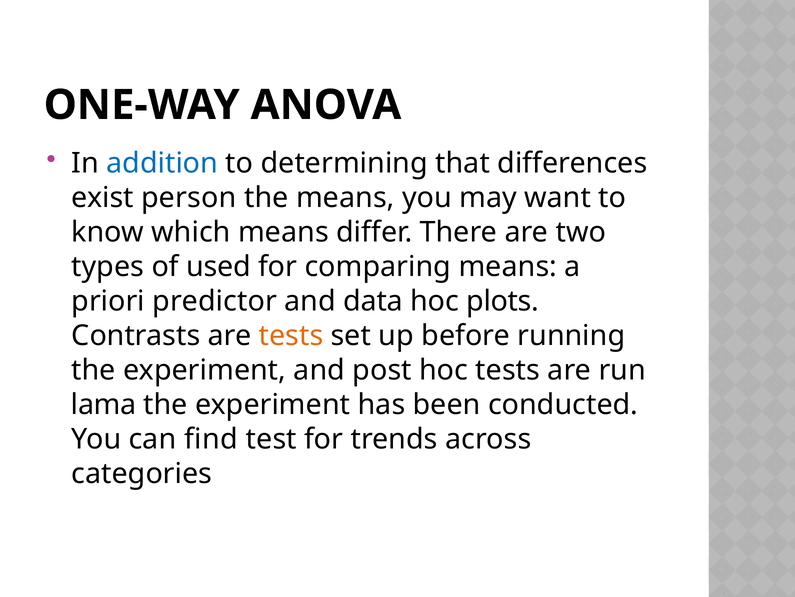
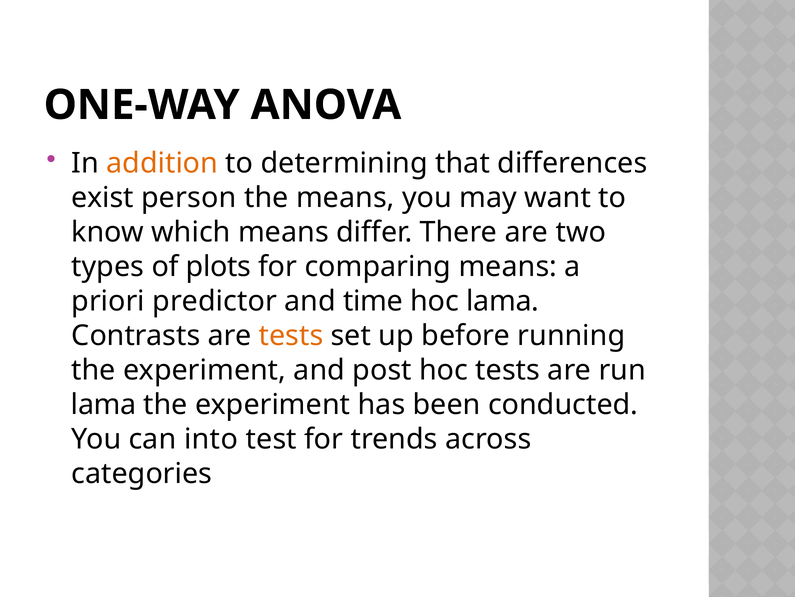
addition colour: blue -> orange
used: used -> plots
data: data -> time
hoc plots: plots -> lama
find: find -> into
